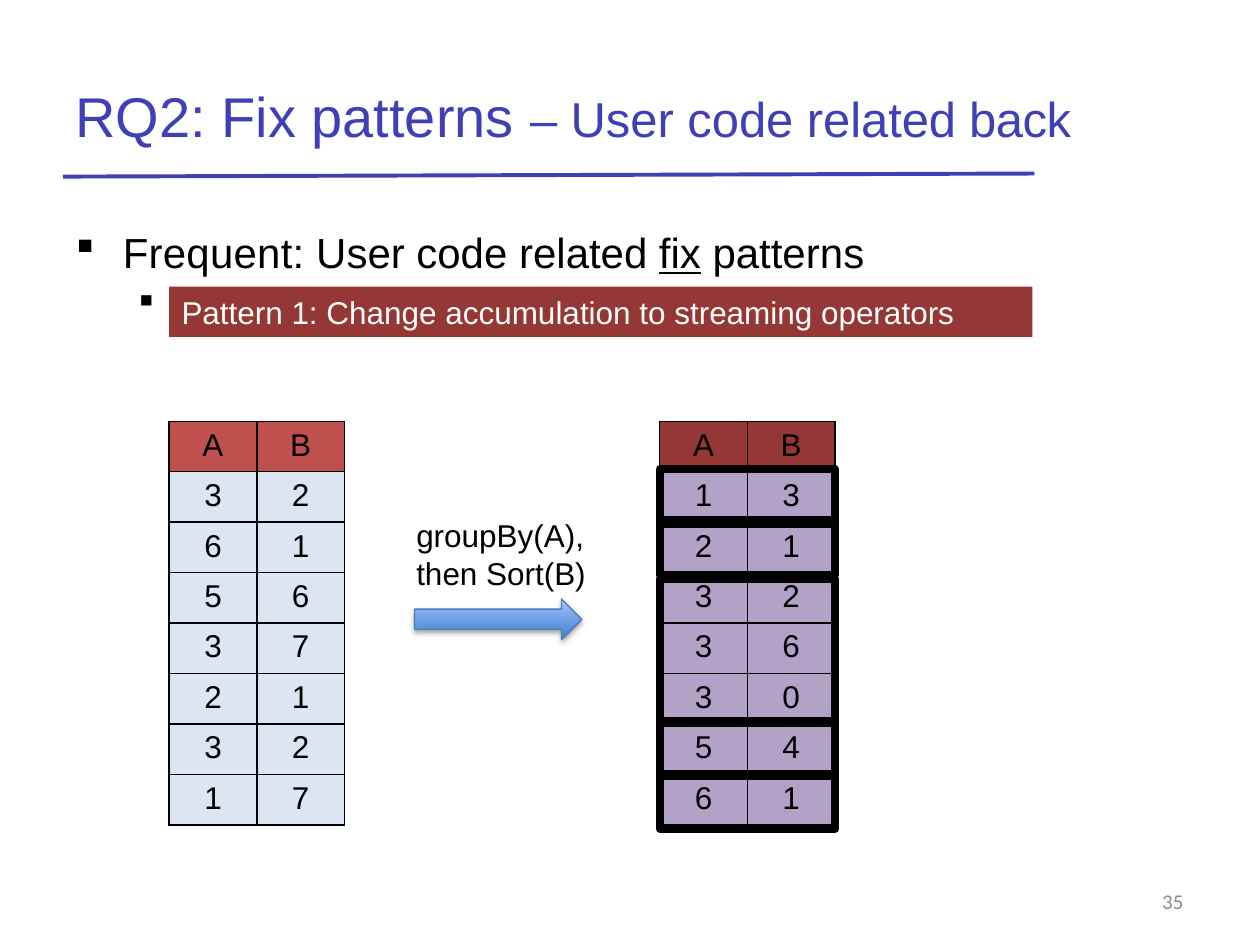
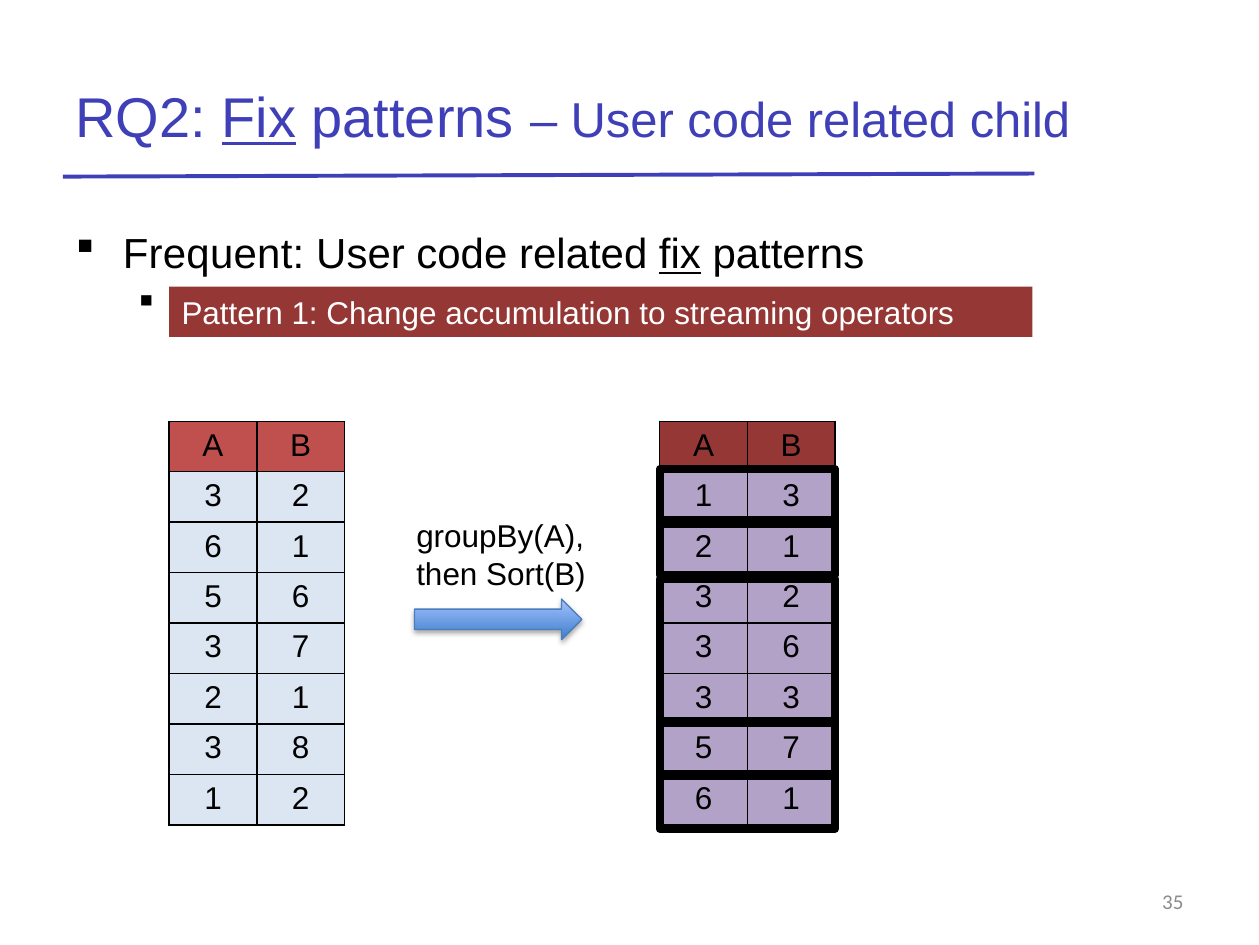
Fix at (259, 119) underline: none -> present
back: back -> child
3 0: 0 -> 3
2 at (301, 748): 2 -> 8
5 4: 4 -> 7
1 7: 7 -> 2
